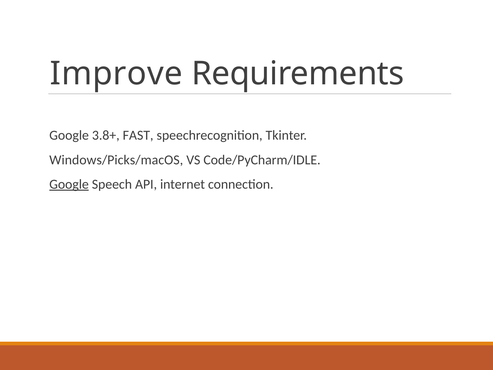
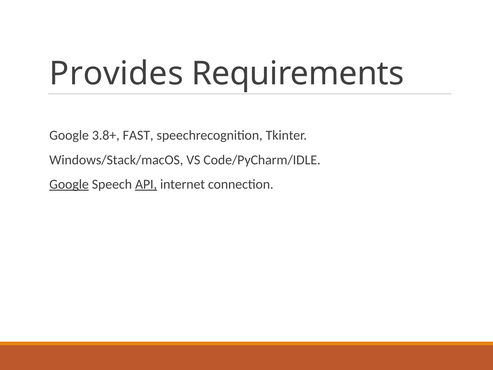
Improve: Improve -> Provides
Windows/Picks/macOS: Windows/Picks/macOS -> Windows/Stack/macOS
API underline: none -> present
